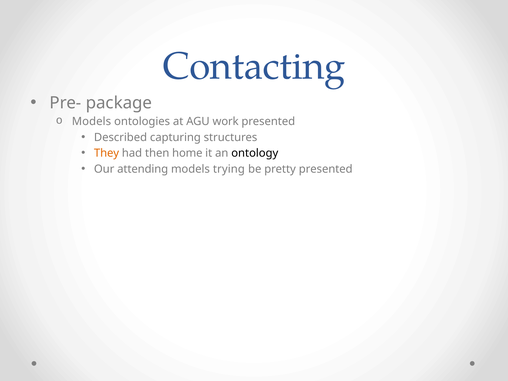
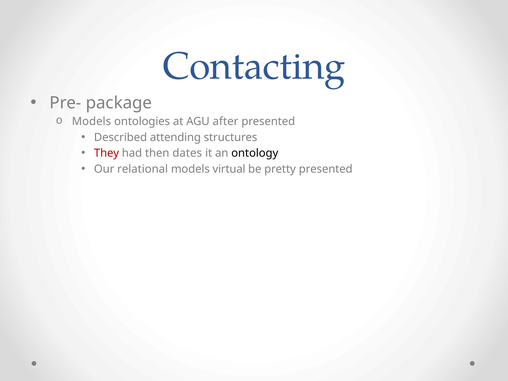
work: work -> after
capturing: capturing -> attending
They colour: orange -> red
home: home -> dates
attending: attending -> relational
trying: trying -> virtual
